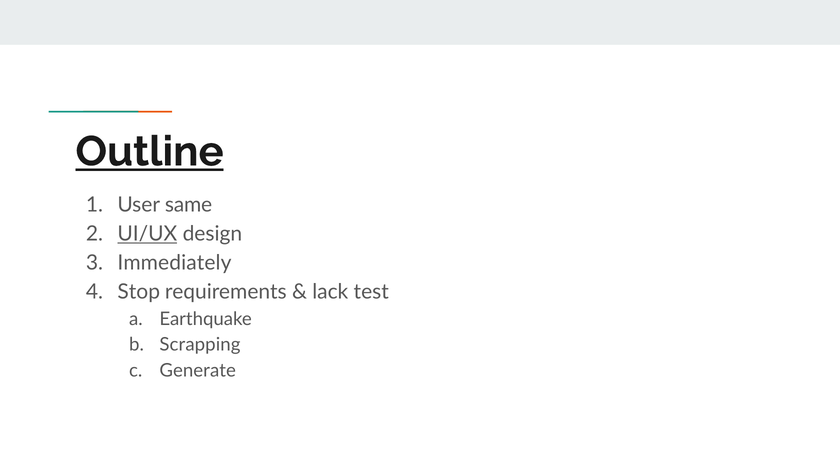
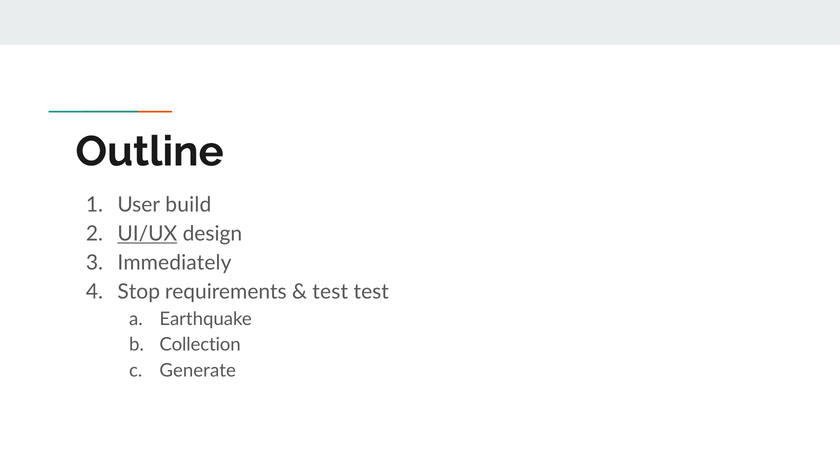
Outline underline: present -> none
same: same -> build
lack at (330, 292): lack -> test
Scrapping: Scrapping -> Collection
